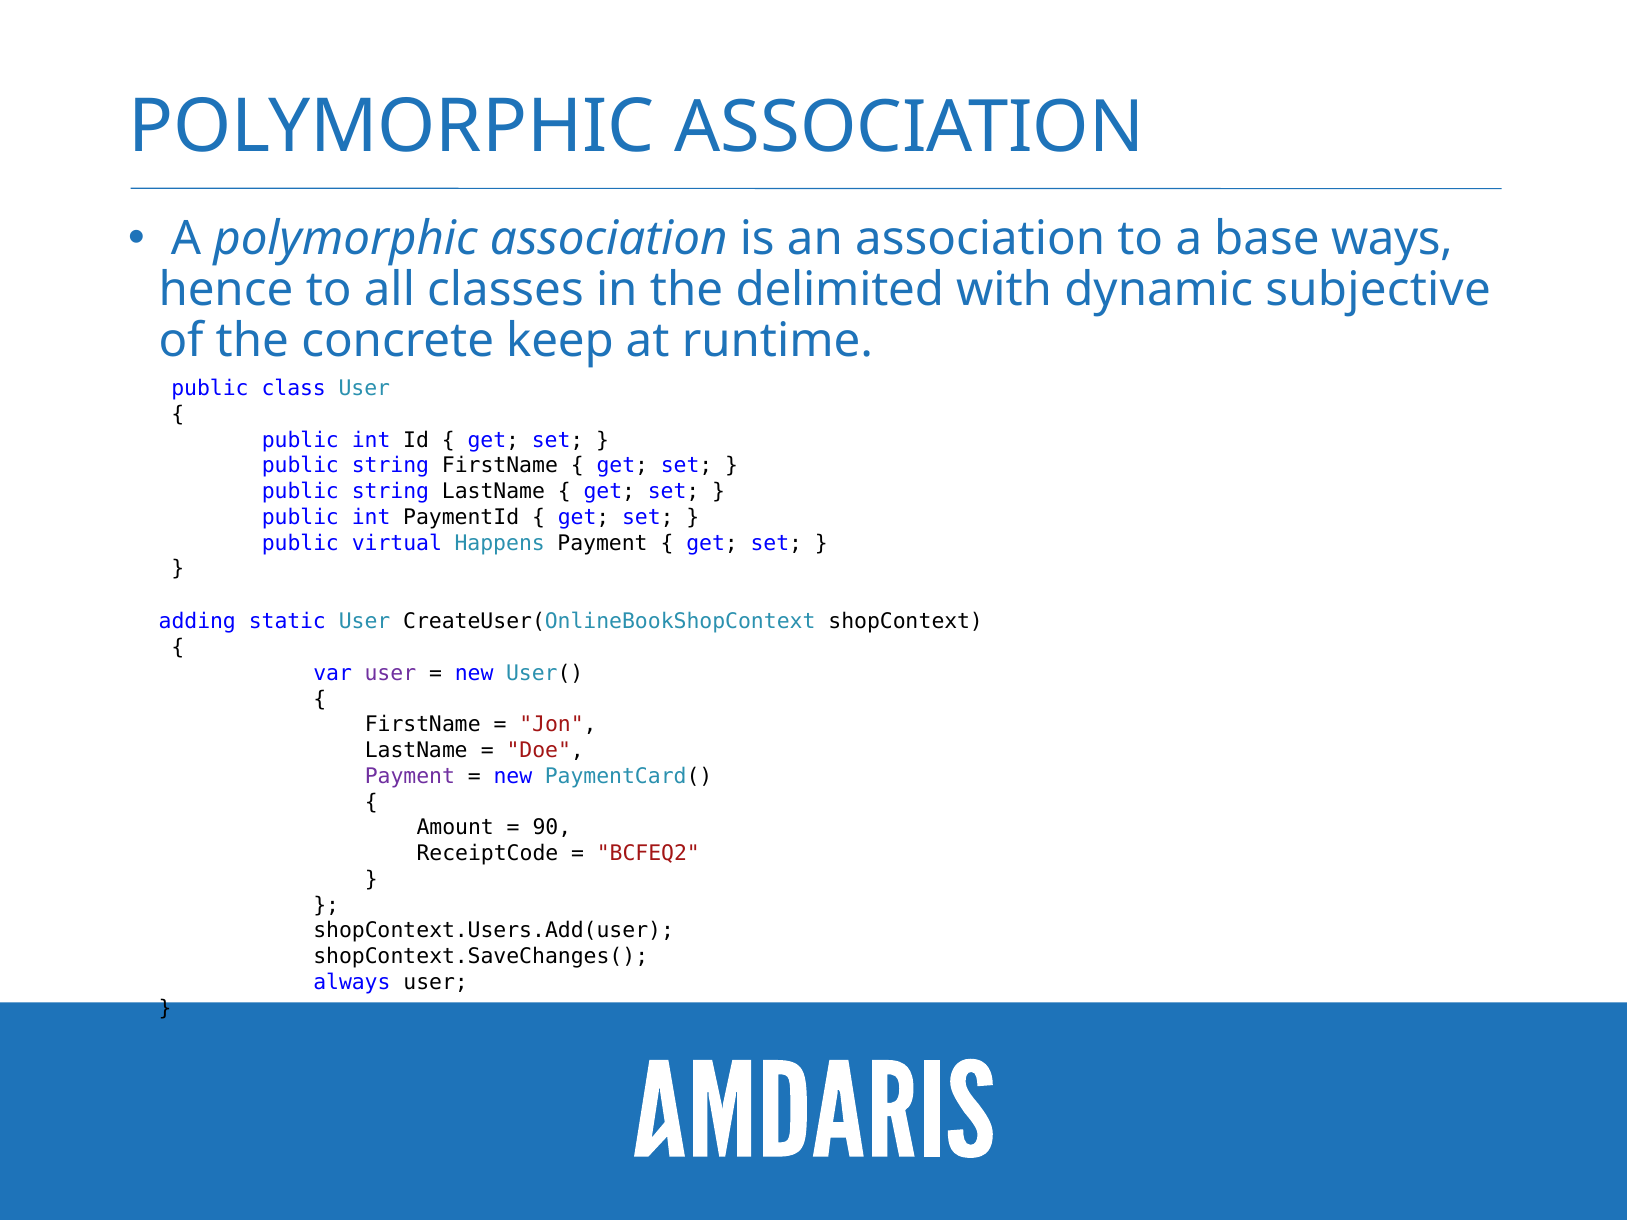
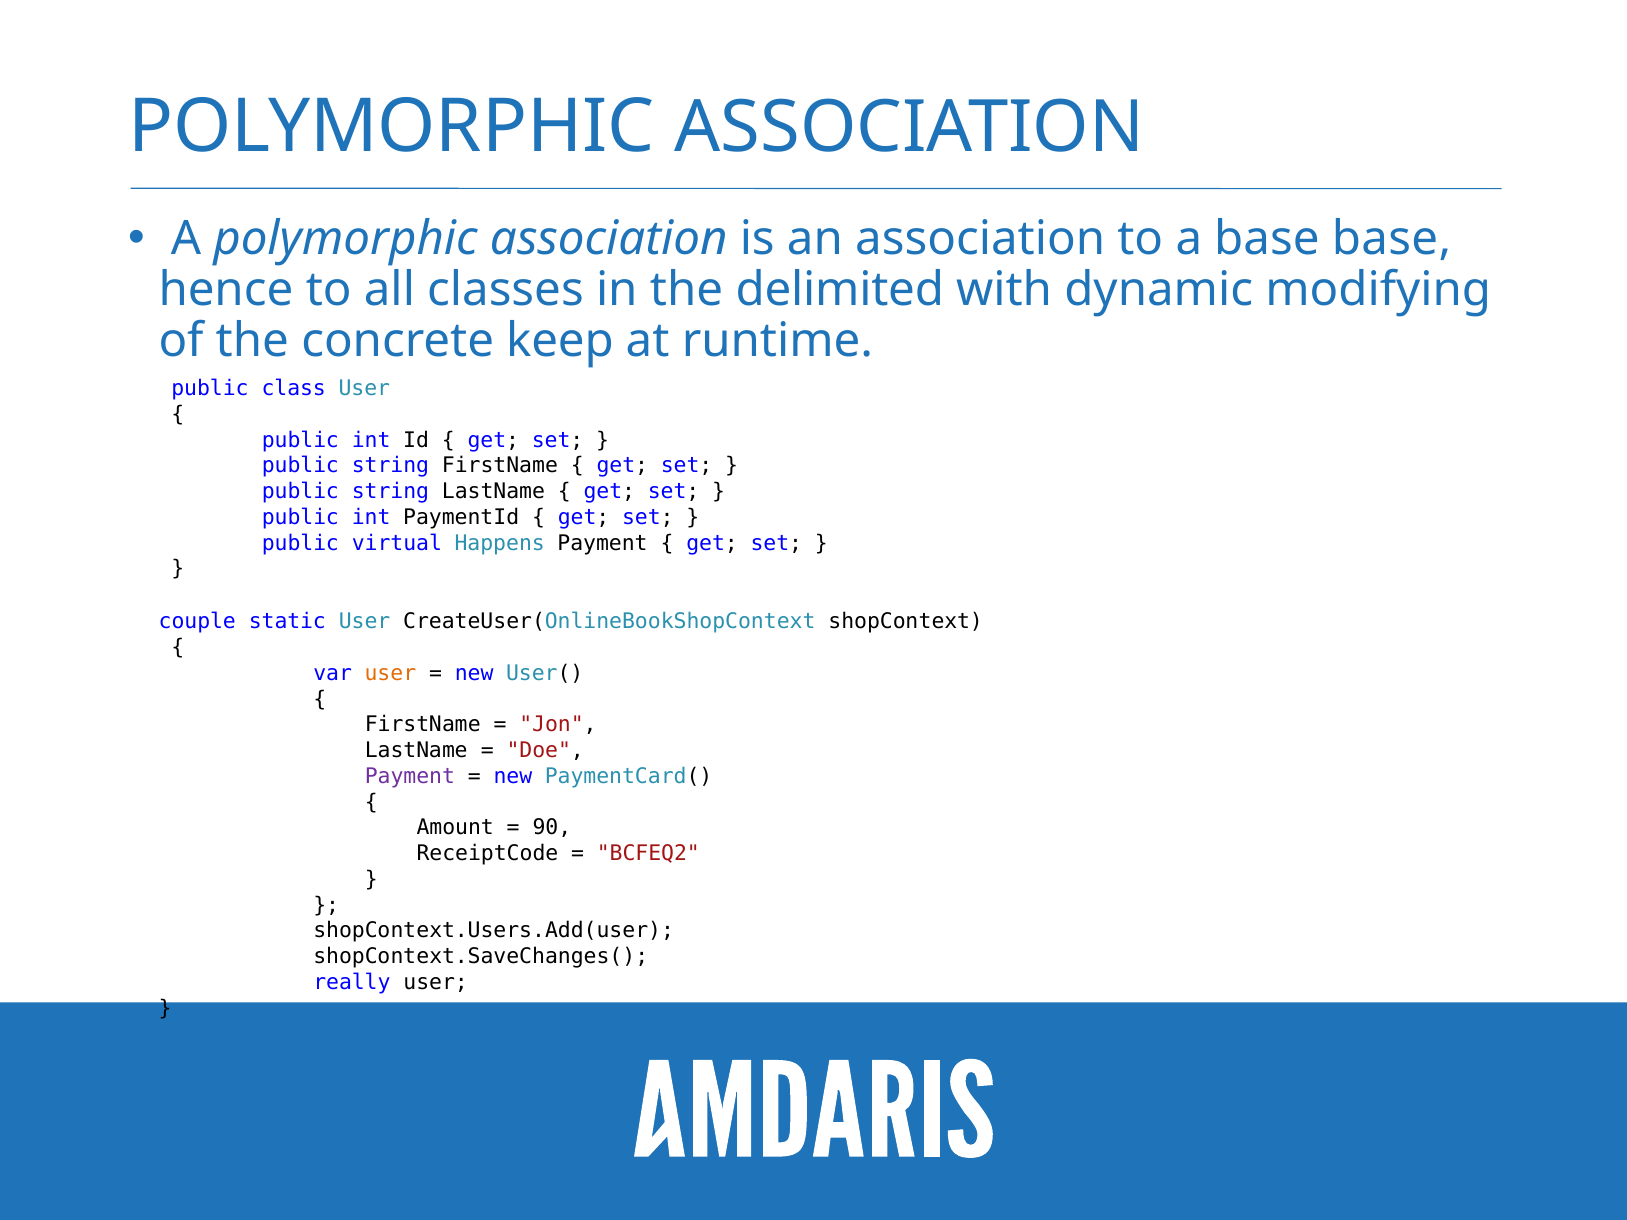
base ways: ways -> base
subjective: subjective -> modifying
adding: adding -> couple
user at (390, 673) colour: purple -> orange
always: always -> really
